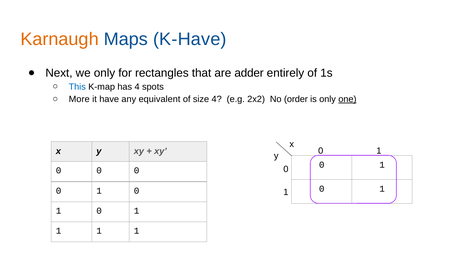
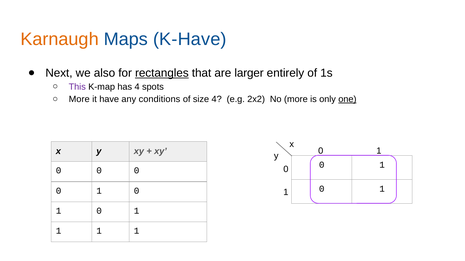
we only: only -> also
rectangles underline: none -> present
adder: adder -> larger
This colour: blue -> purple
equivalent: equivalent -> conditions
No order: order -> more
